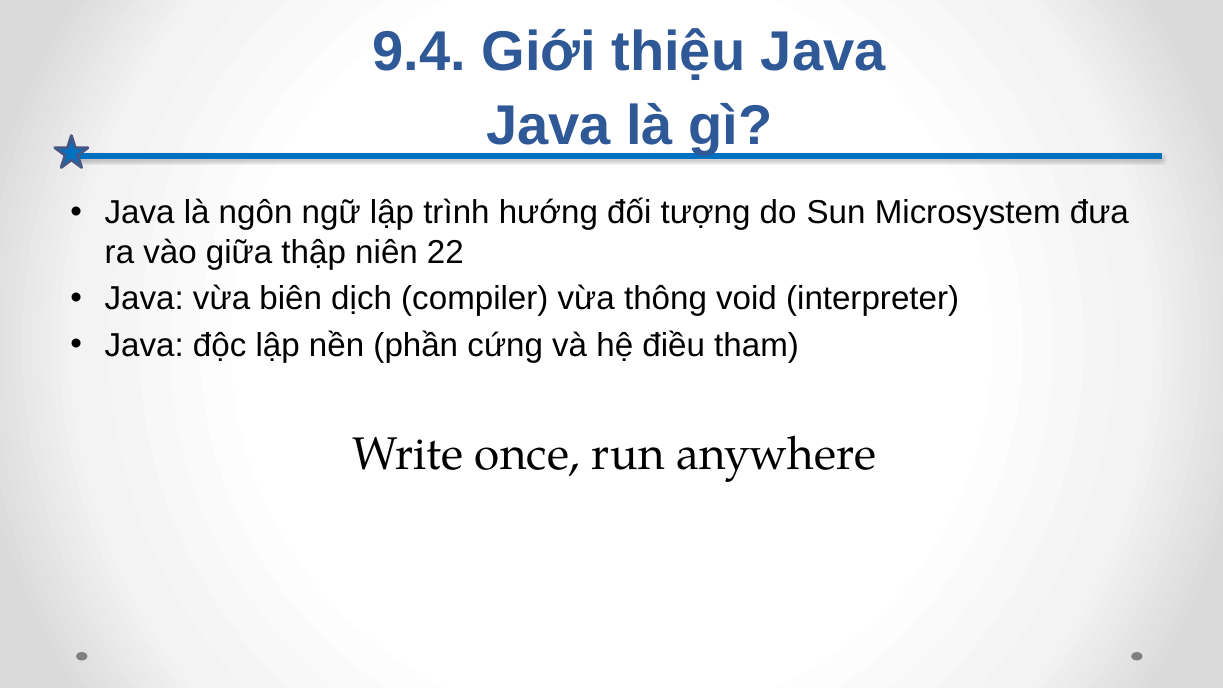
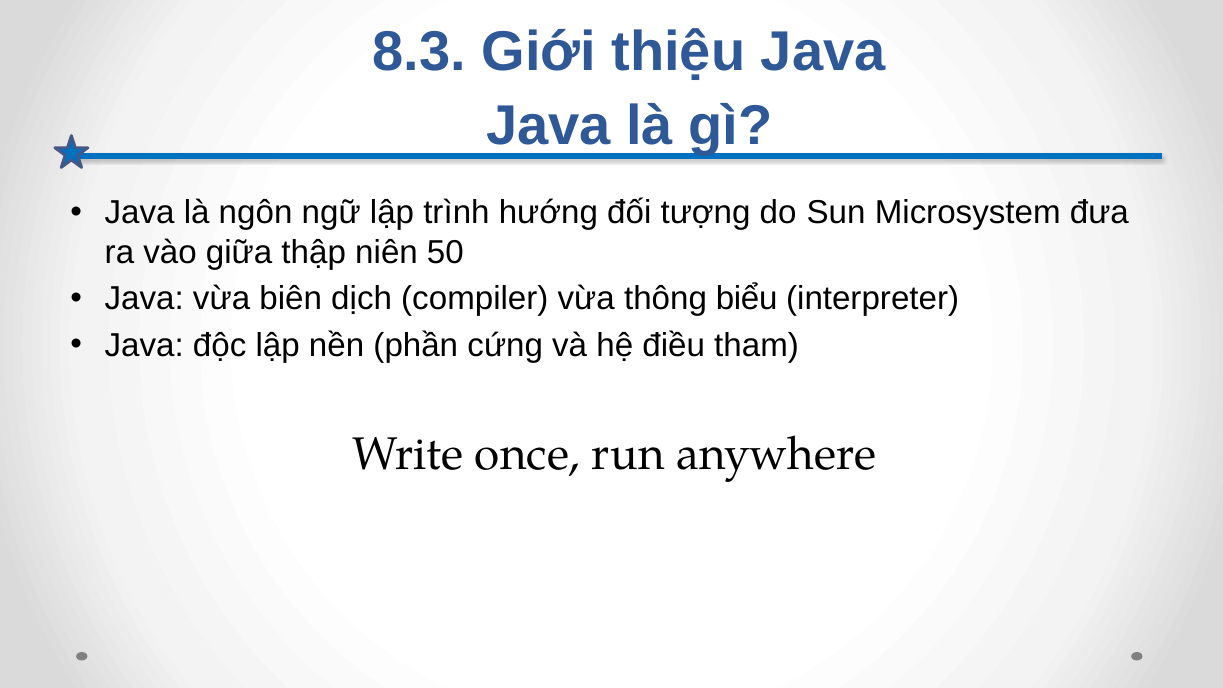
9.4: 9.4 -> 8.3
22: 22 -> 50
void: void -> biểu
